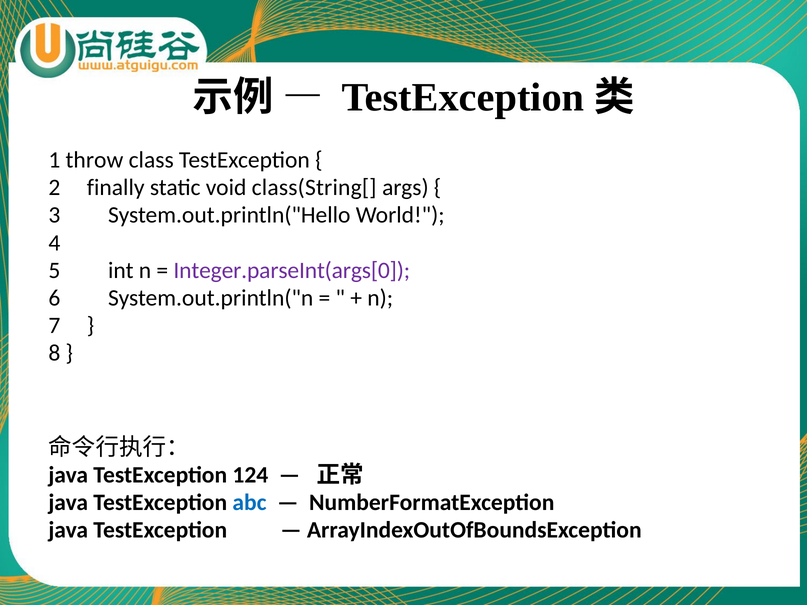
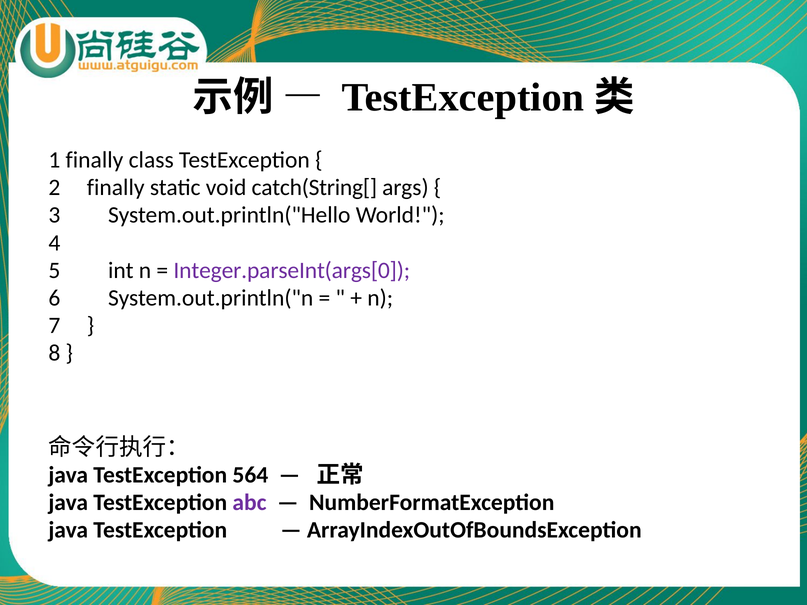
1 throw: throw -> finally
class(String[: class(String[ -> catch(String[
124: 124 -> 564
abc colour: blue -> purple
